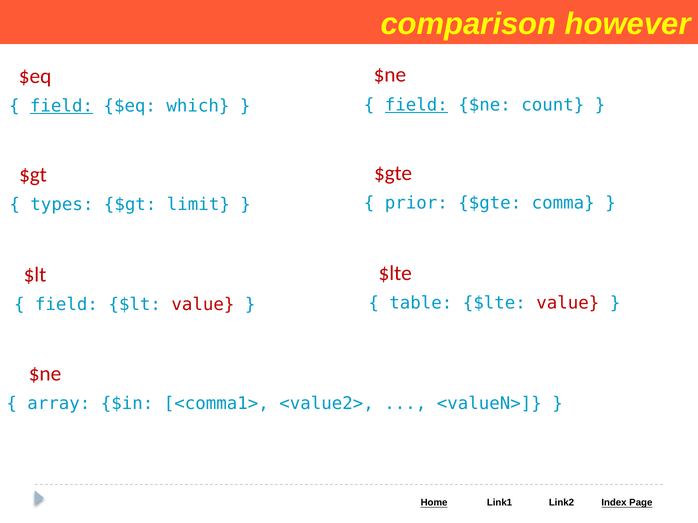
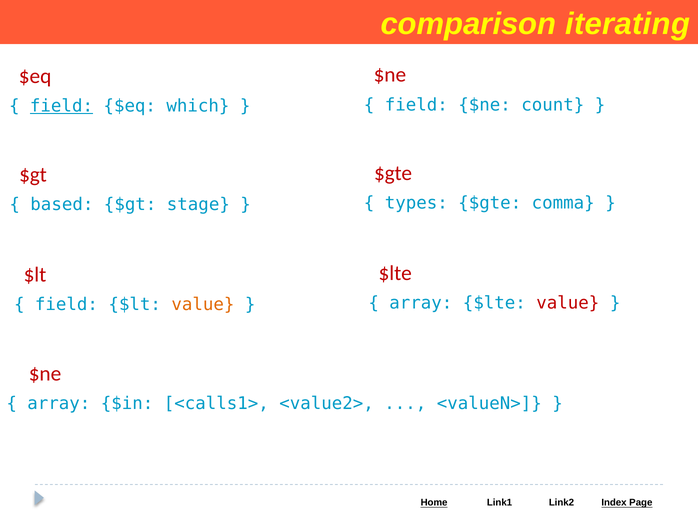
however: however -> iterating
field at (416, 105) underline: present -> none
prior: prior -> types
types: types -> based
limit: limit -> stage
table at (421, 304): table -> array
value at (203, 305) colour: red -> orange
<comma1>: <comma1> -> <calls1>
